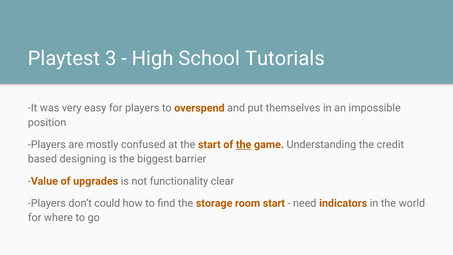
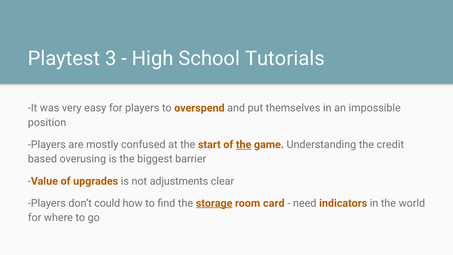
designing: designing -> overusing
functionality: functionality -> adjustments
storage underline: none -> present
room start: start -> card
